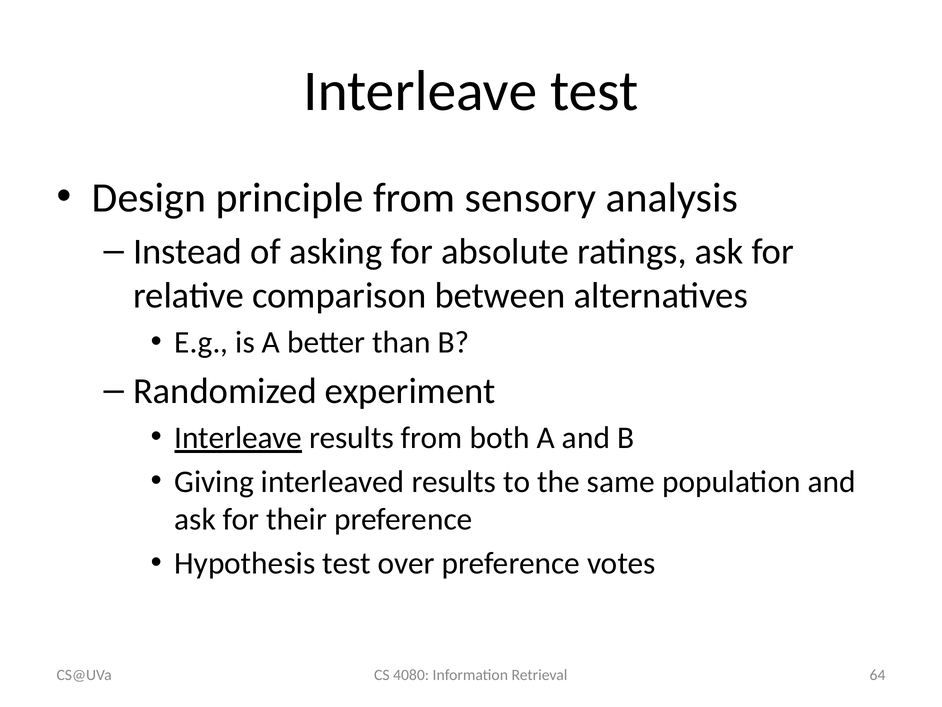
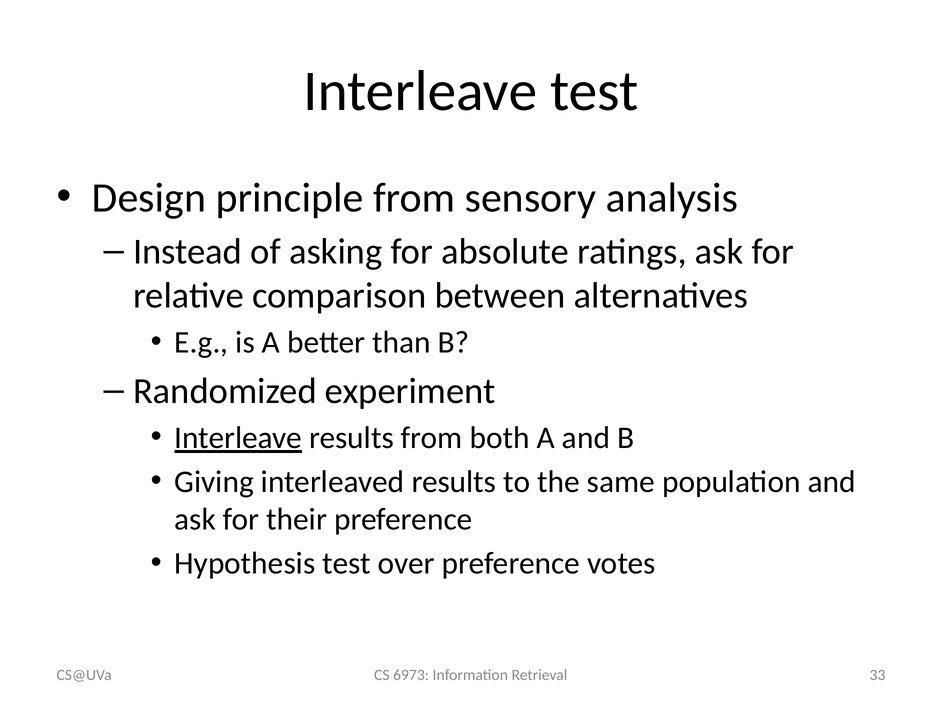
4080: 4080 -> 6973
64: 64 -> 33
